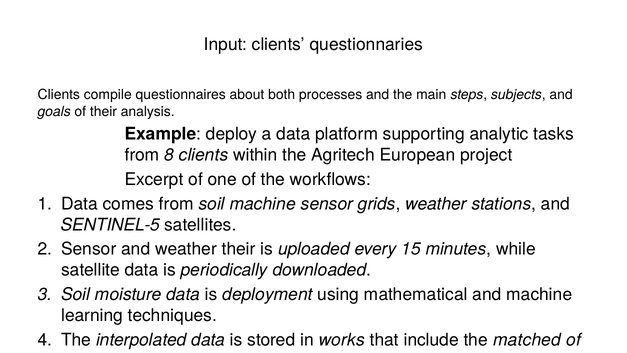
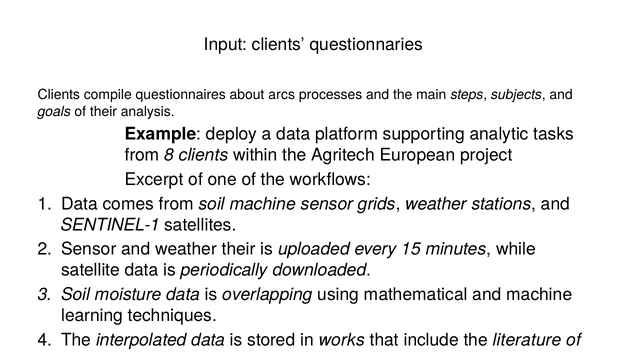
both: both -> arcs
SENTINEL-5: SENTINEL-5 -> SENTINEL-1
deployment: deployment -> overlapping
matched: matched -> literature
